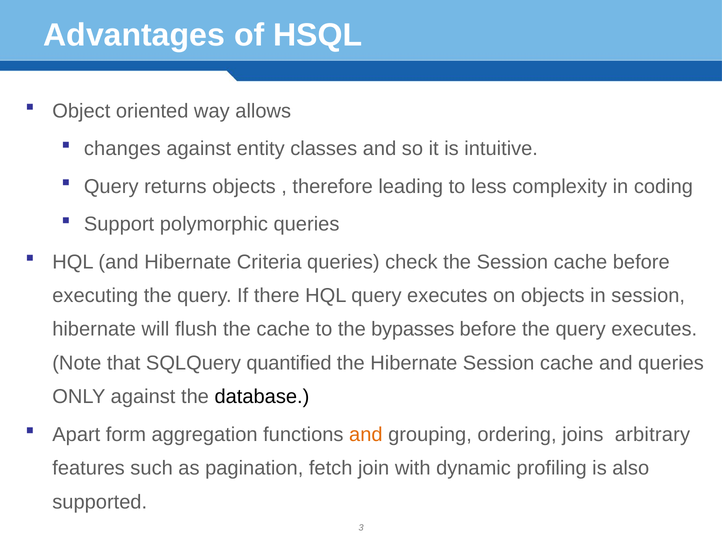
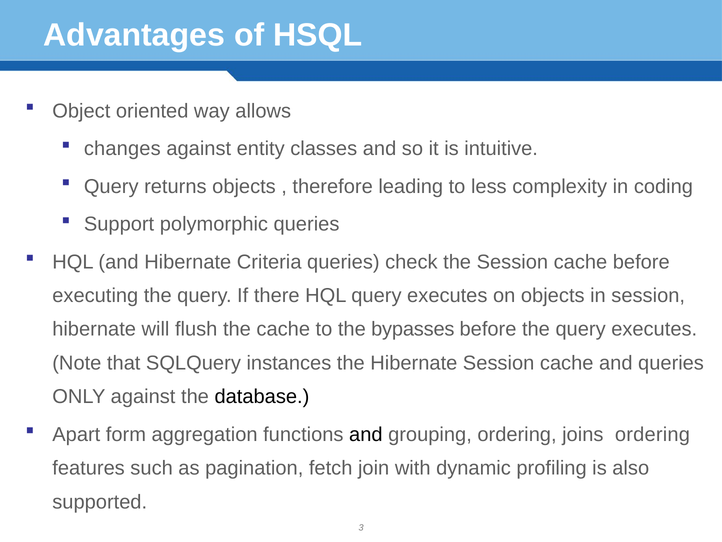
quantified: quantified -> instances
and at (366, 434) colour: orange -> black
joins arbitrary: arbitrary -> ordering
